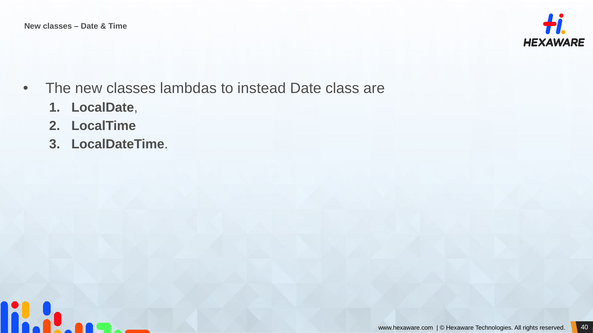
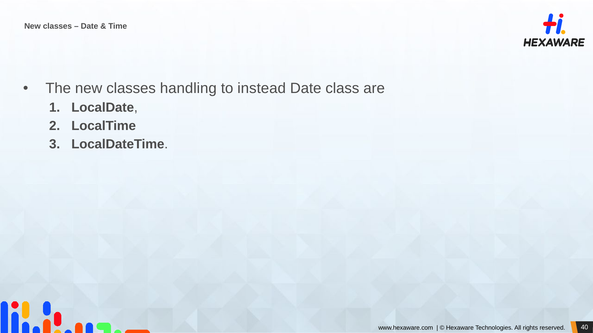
lambdas: lambdas -> handling
